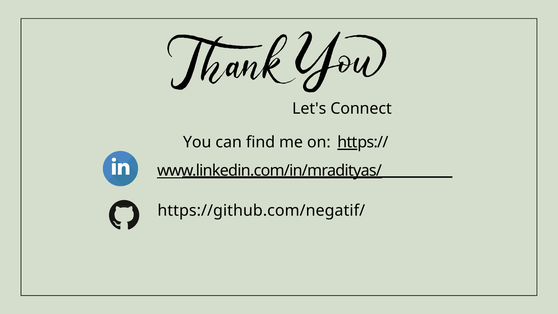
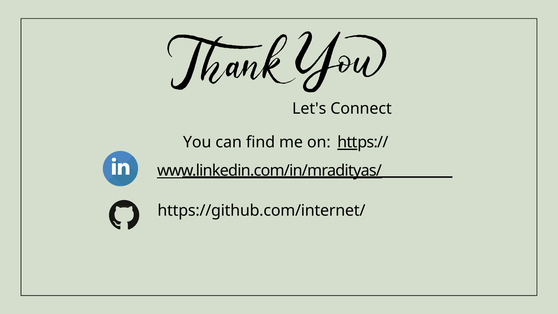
https://github.com/negatif/: https://github.com/negatif/ -> https://github.com/internet/
